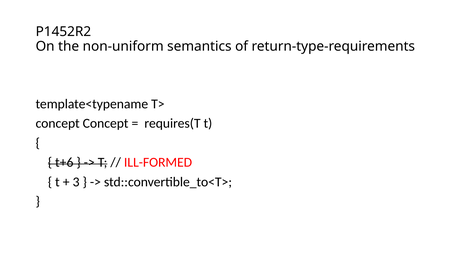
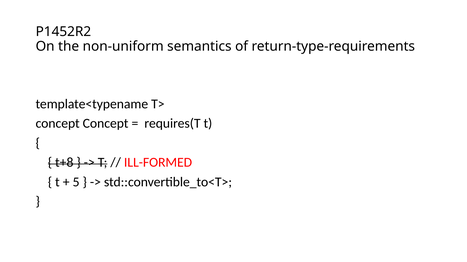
t+6: t+6 -> t+8
3: 3 -> 5
